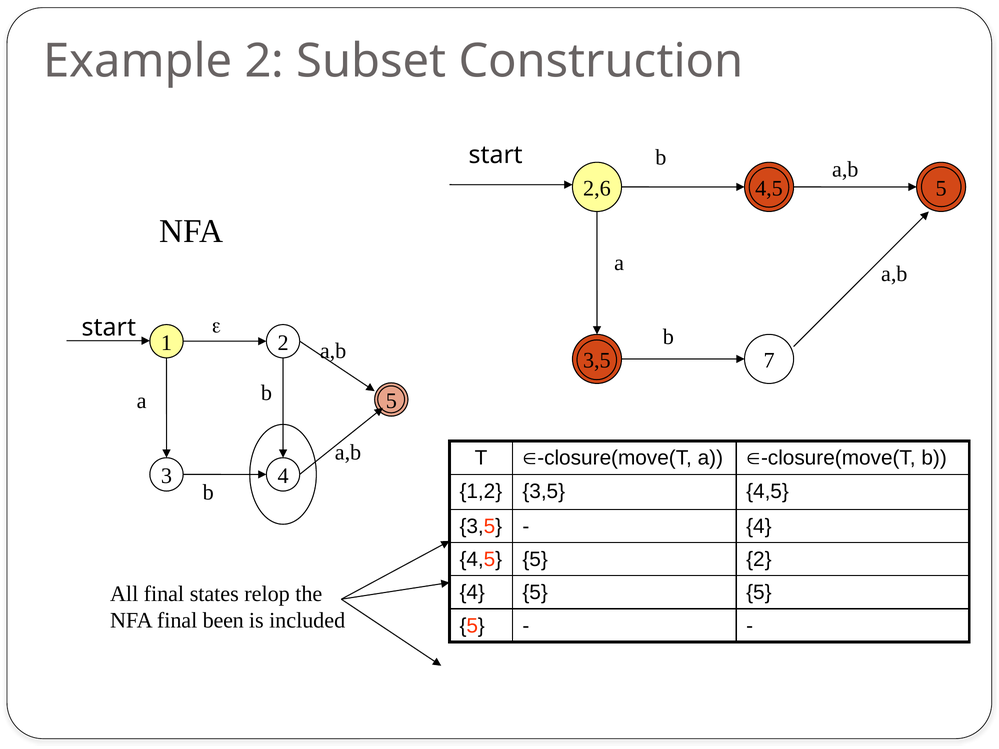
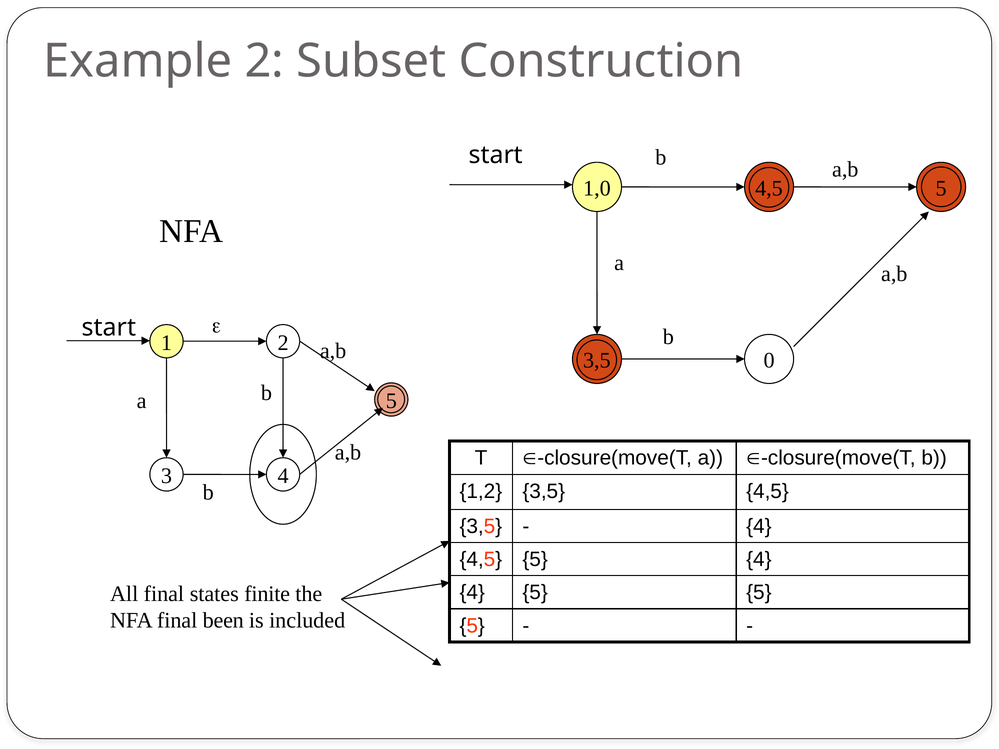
2,6: 2,6 -> 1,0
7: 7 -> 0
4,5 5 2: 2 -> 4
relop: relop -> finite
